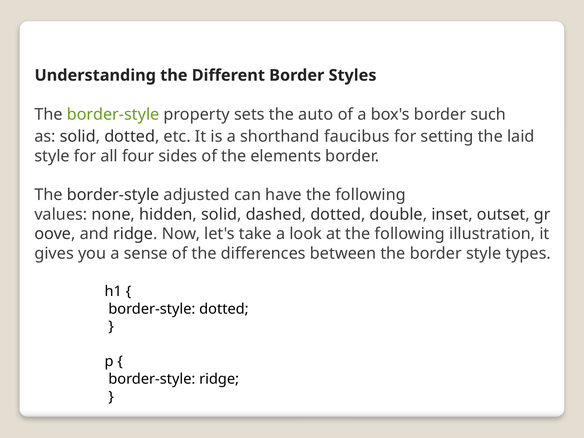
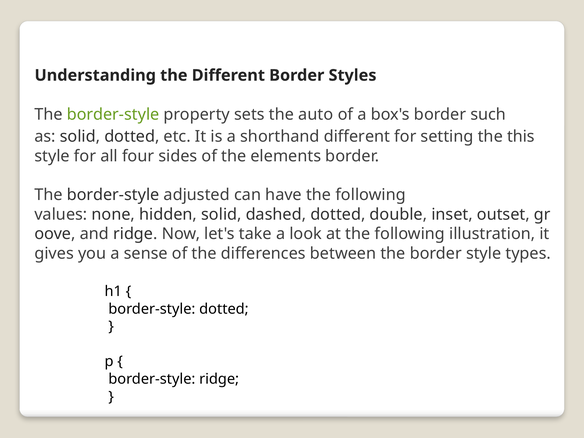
shorthand faucibus: faucibus -> different
laid: laid -> this
